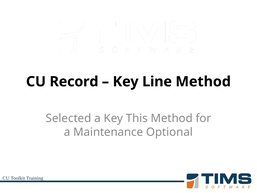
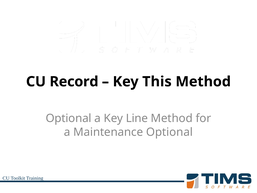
Line: Line -> This
Selected at (69, 118): Selected -> Optional
This: This -> Line
